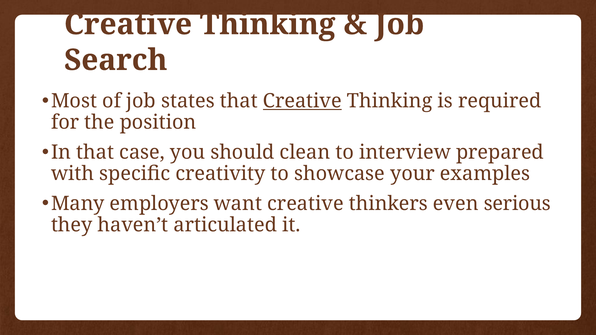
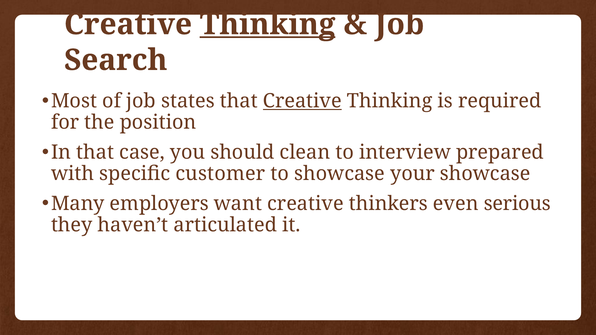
Thinking at (268, 24) underline: none -> present
creativity: creativity -> customer
your examples: examples -> showcase
